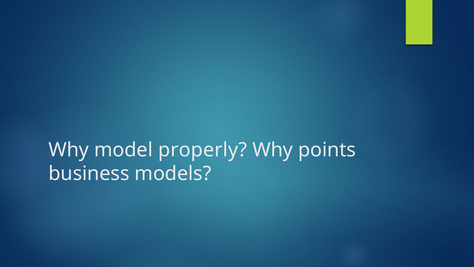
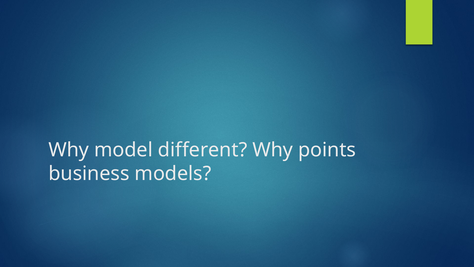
properly: properly -> different
